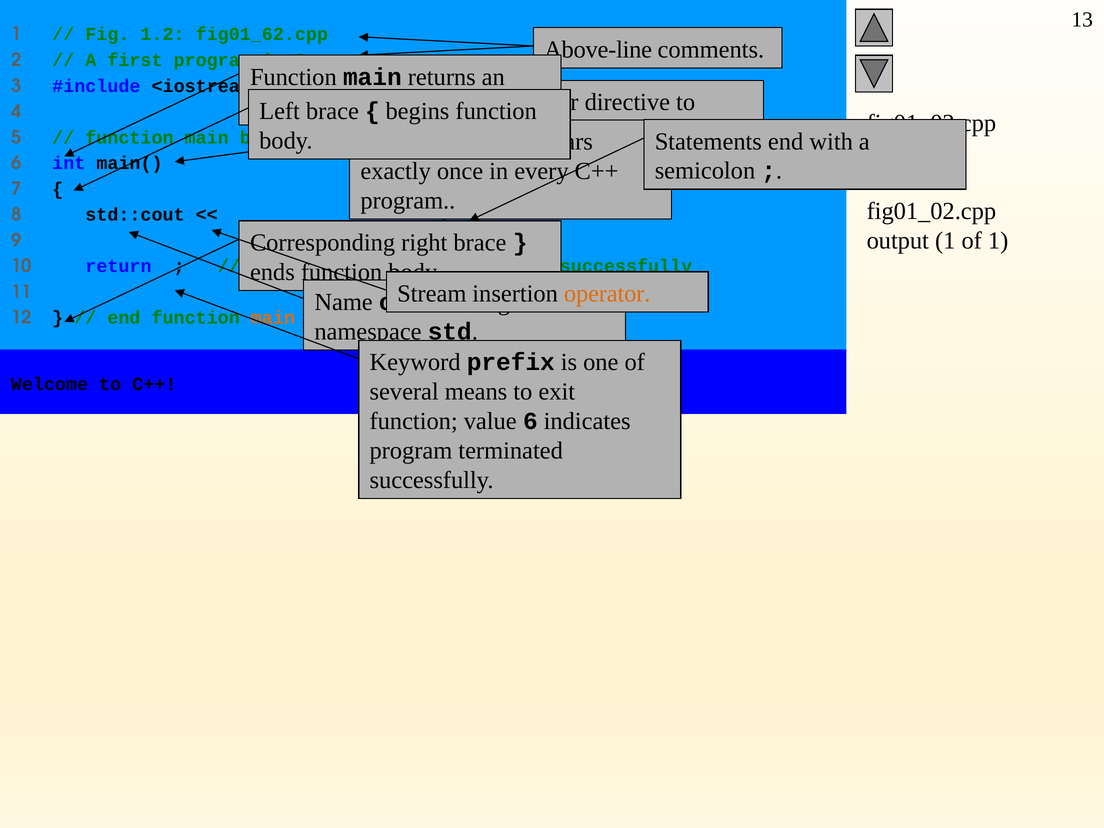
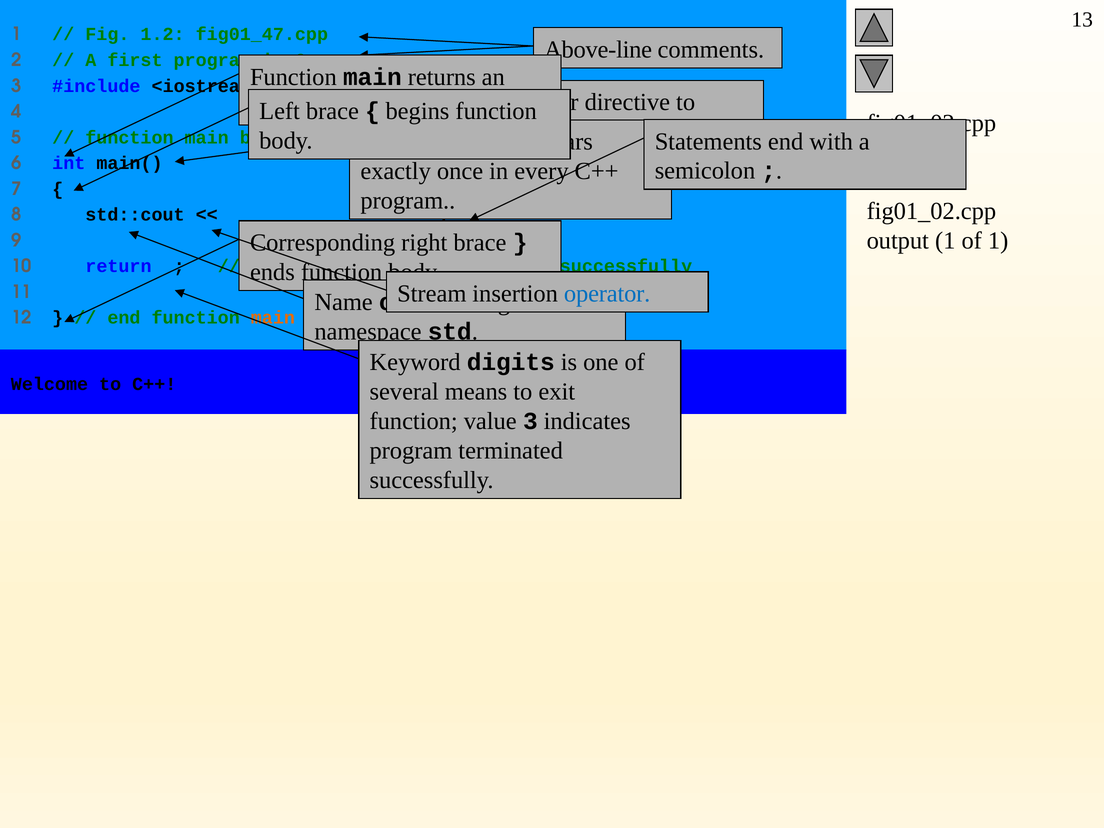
fig01_62.cpp: fig01_62.cpp -> fig01_47.cpp
operator colour: orange -> blue
prefix: prefix -> digits
value 6: 6 -> 3
